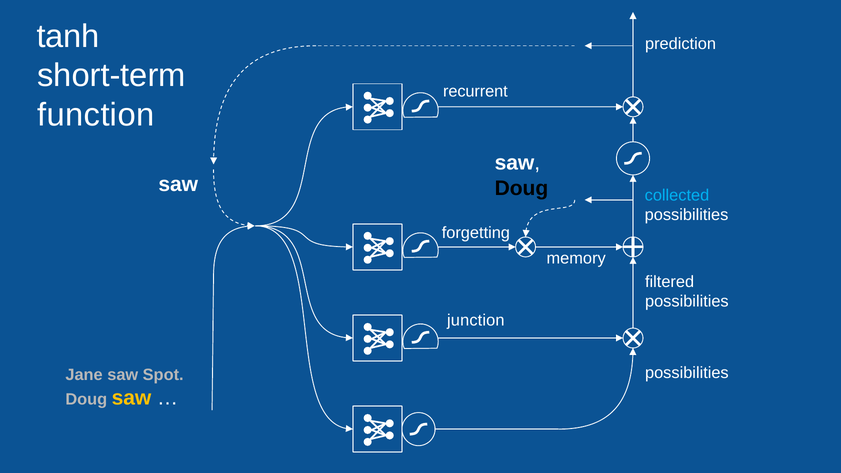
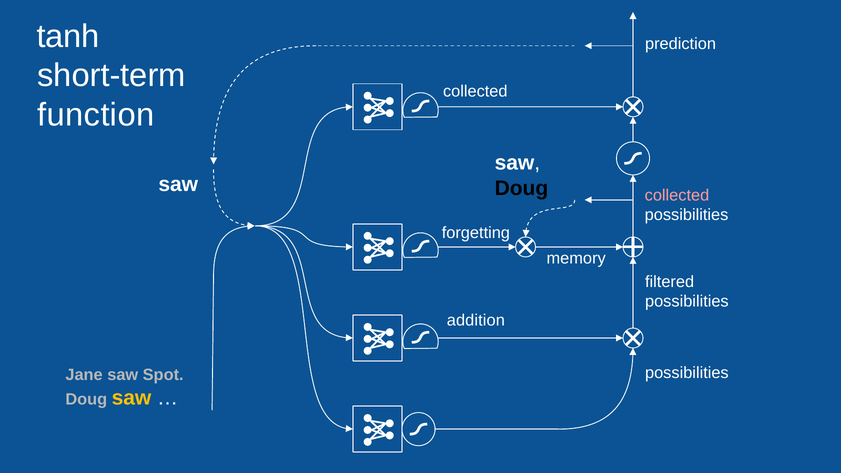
recurrent at (475, 91): recurrent -> collected
collected at (677, 195) colour: light blue -> pink
junction: junction -> addition
